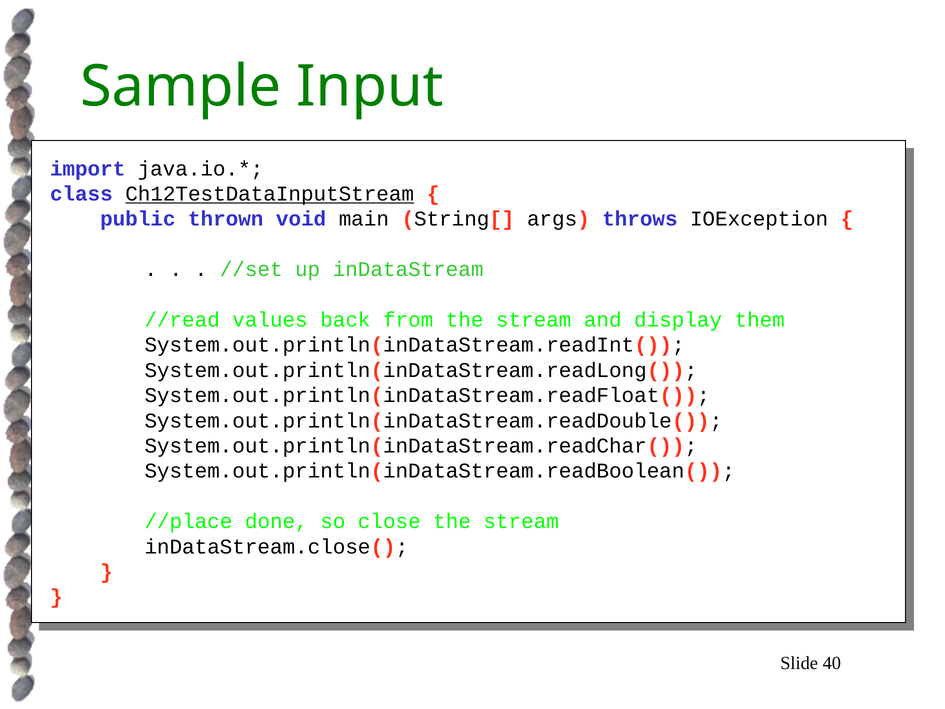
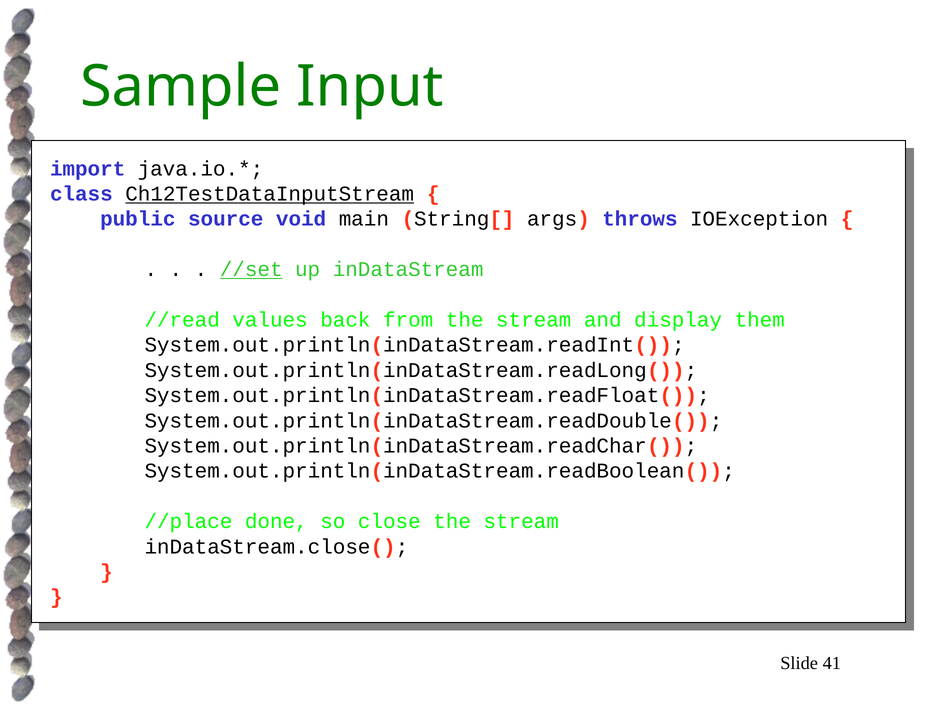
thrown: thrown -> source
//set underline: none -> present
40: 40 -> 41
